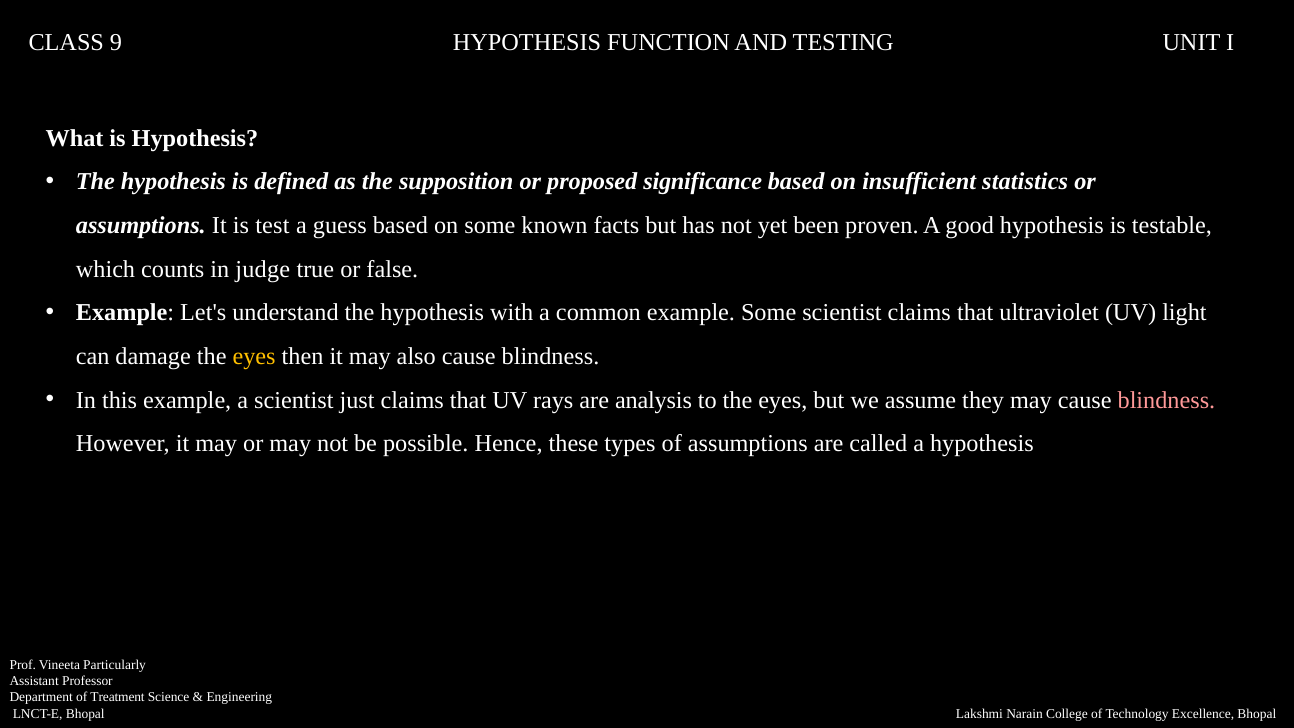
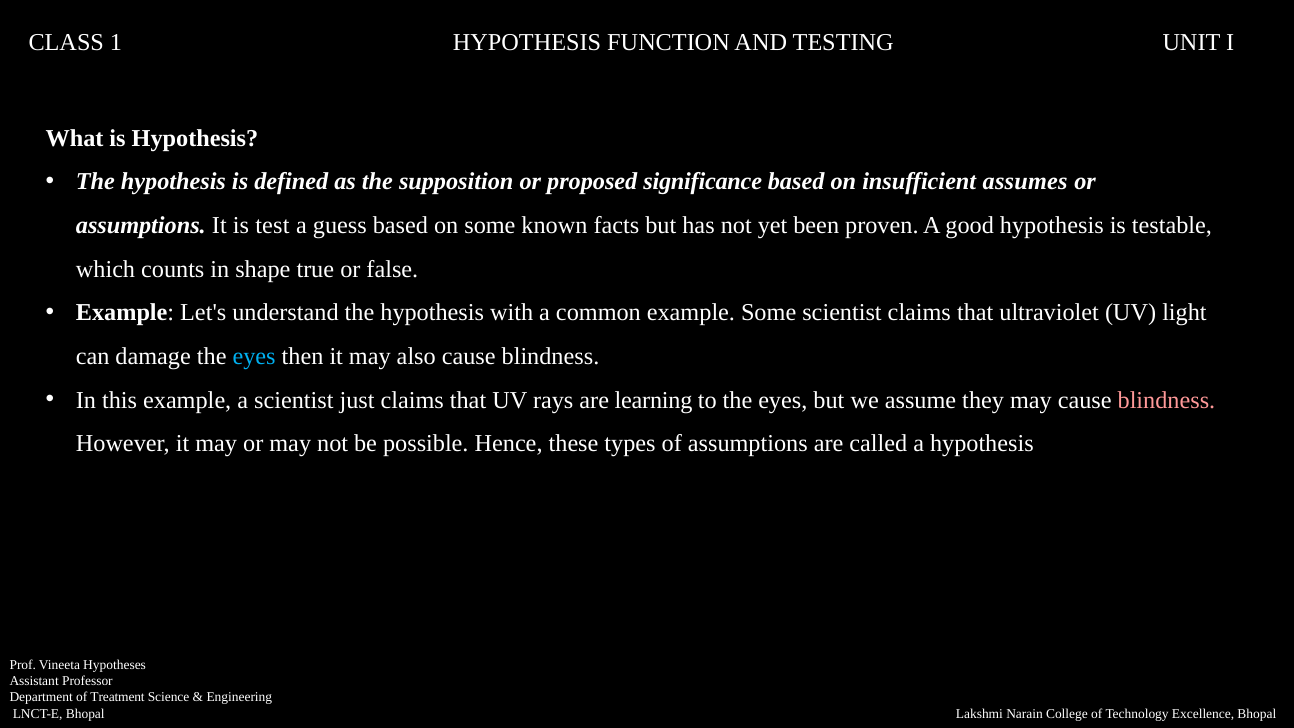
9: 9 -> 1
statistics: statistics -> assumes
judge: judge -> shape
eyes at (254, 357) colour: yellow -> light blue
analysis: analysis -> learning
Particularly: Particularly -> Hypotheses
